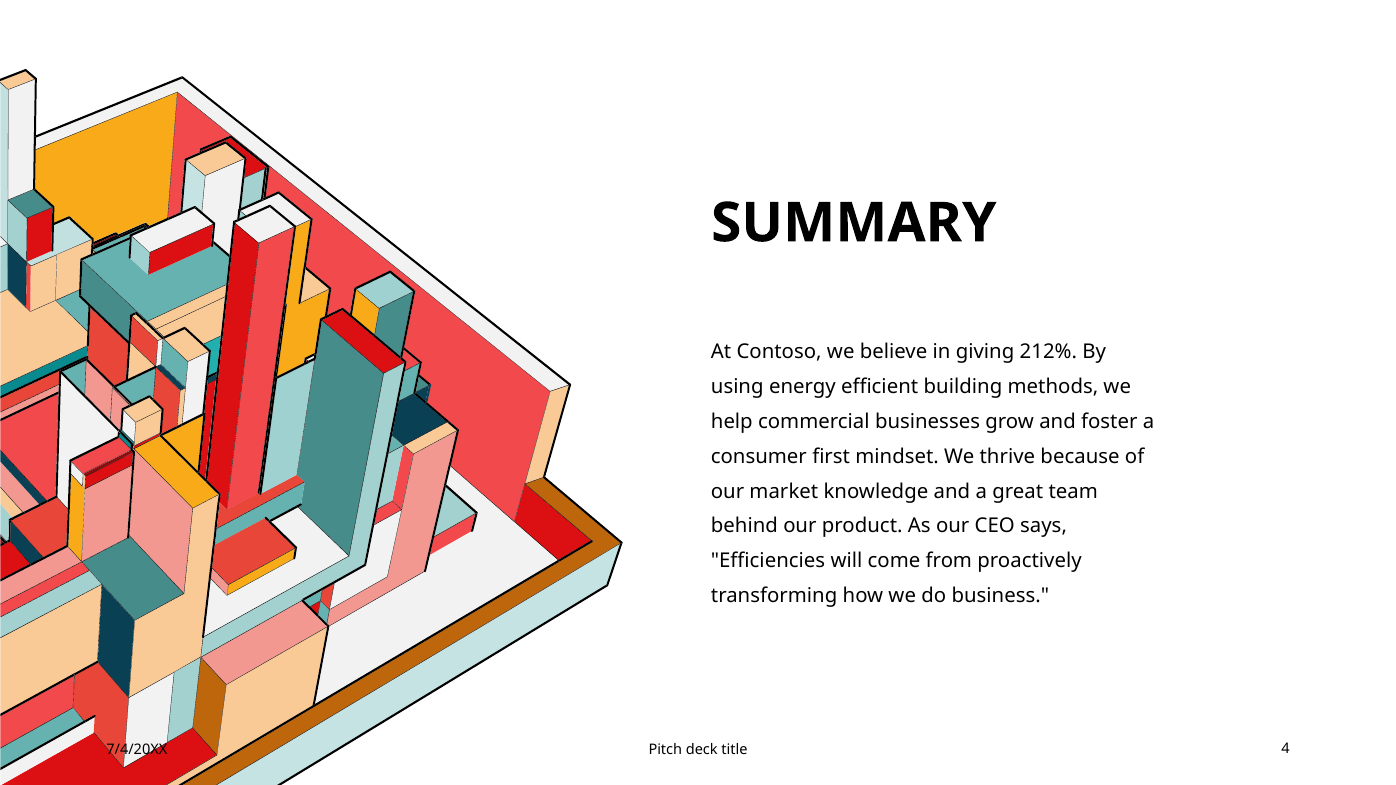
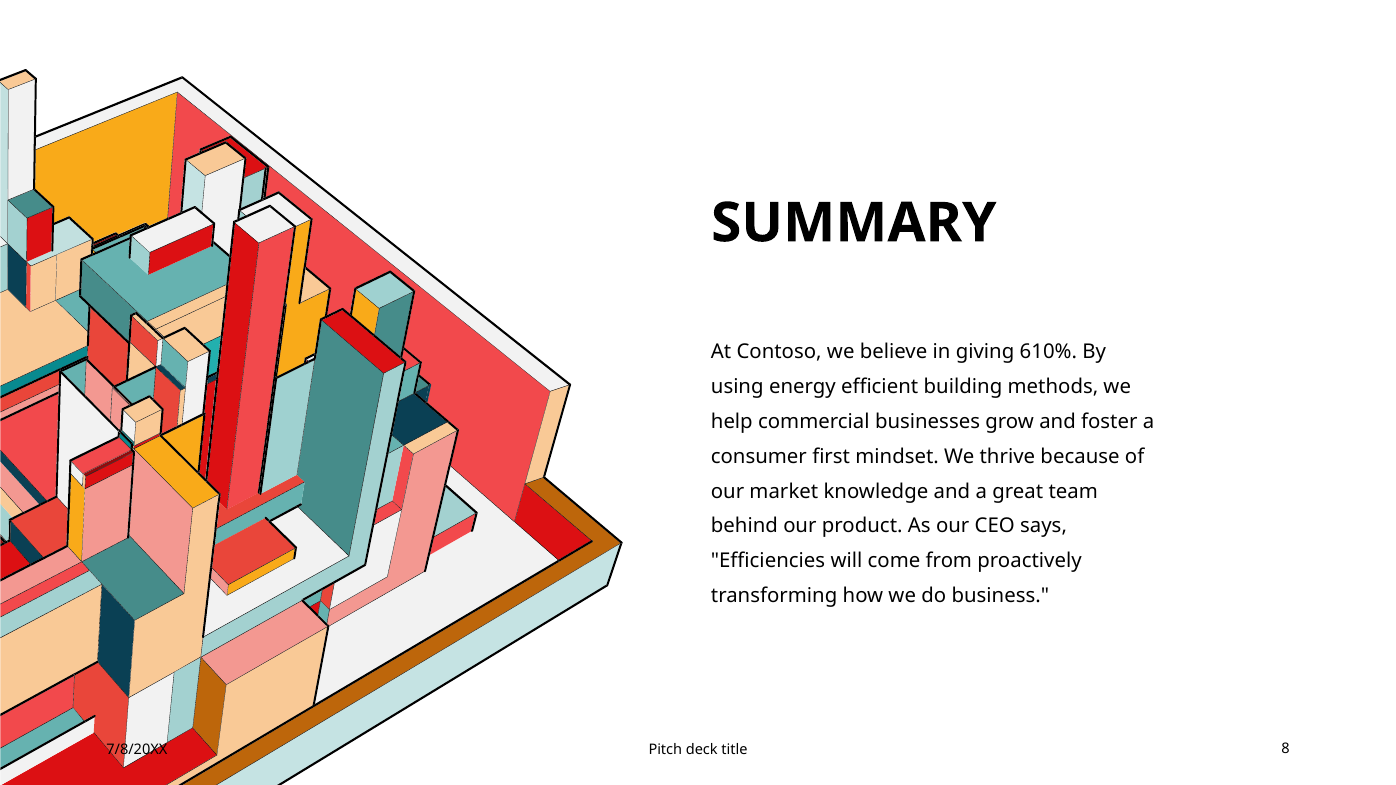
212%: 212% -> 610%
7/4/20XX: 7/4/20XX -> 7/8/20XX
4: 4 -> 8
